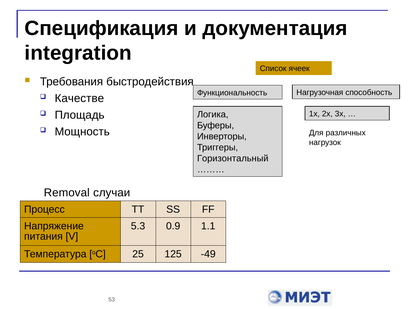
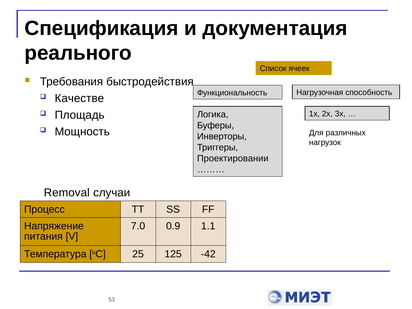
integration: integration -> реального
Горизонтальный: Горизонтальный -> Проектировании
5.3: 5.3 -> 7.0
-49: -49 -> -42
